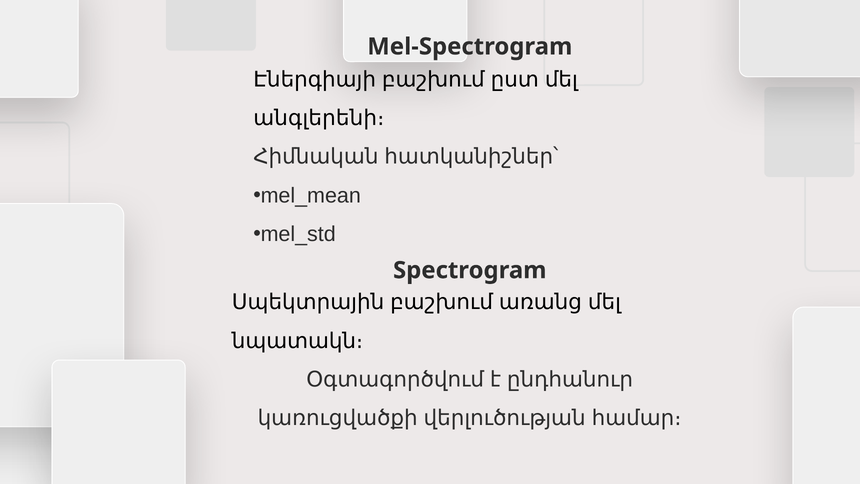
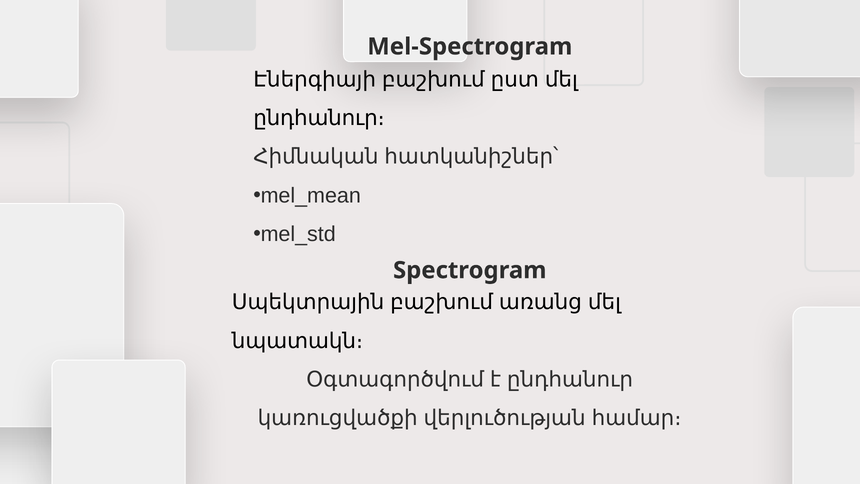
անգլերենի։: անգլերենի։ -> ընդհանուր։
